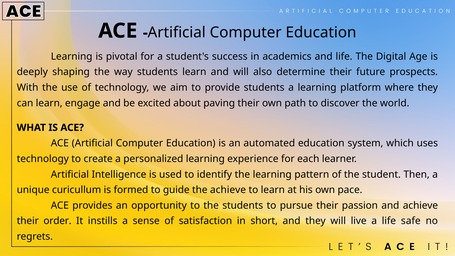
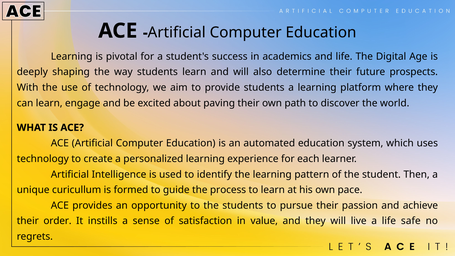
the achieve: achieve -> process
short: short -> value
